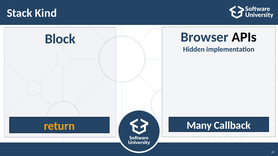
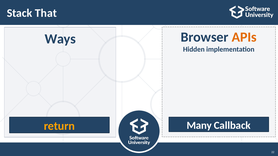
Kind: Kind -> That
APIs colour: black -> orange
Block: Block -> Ways
